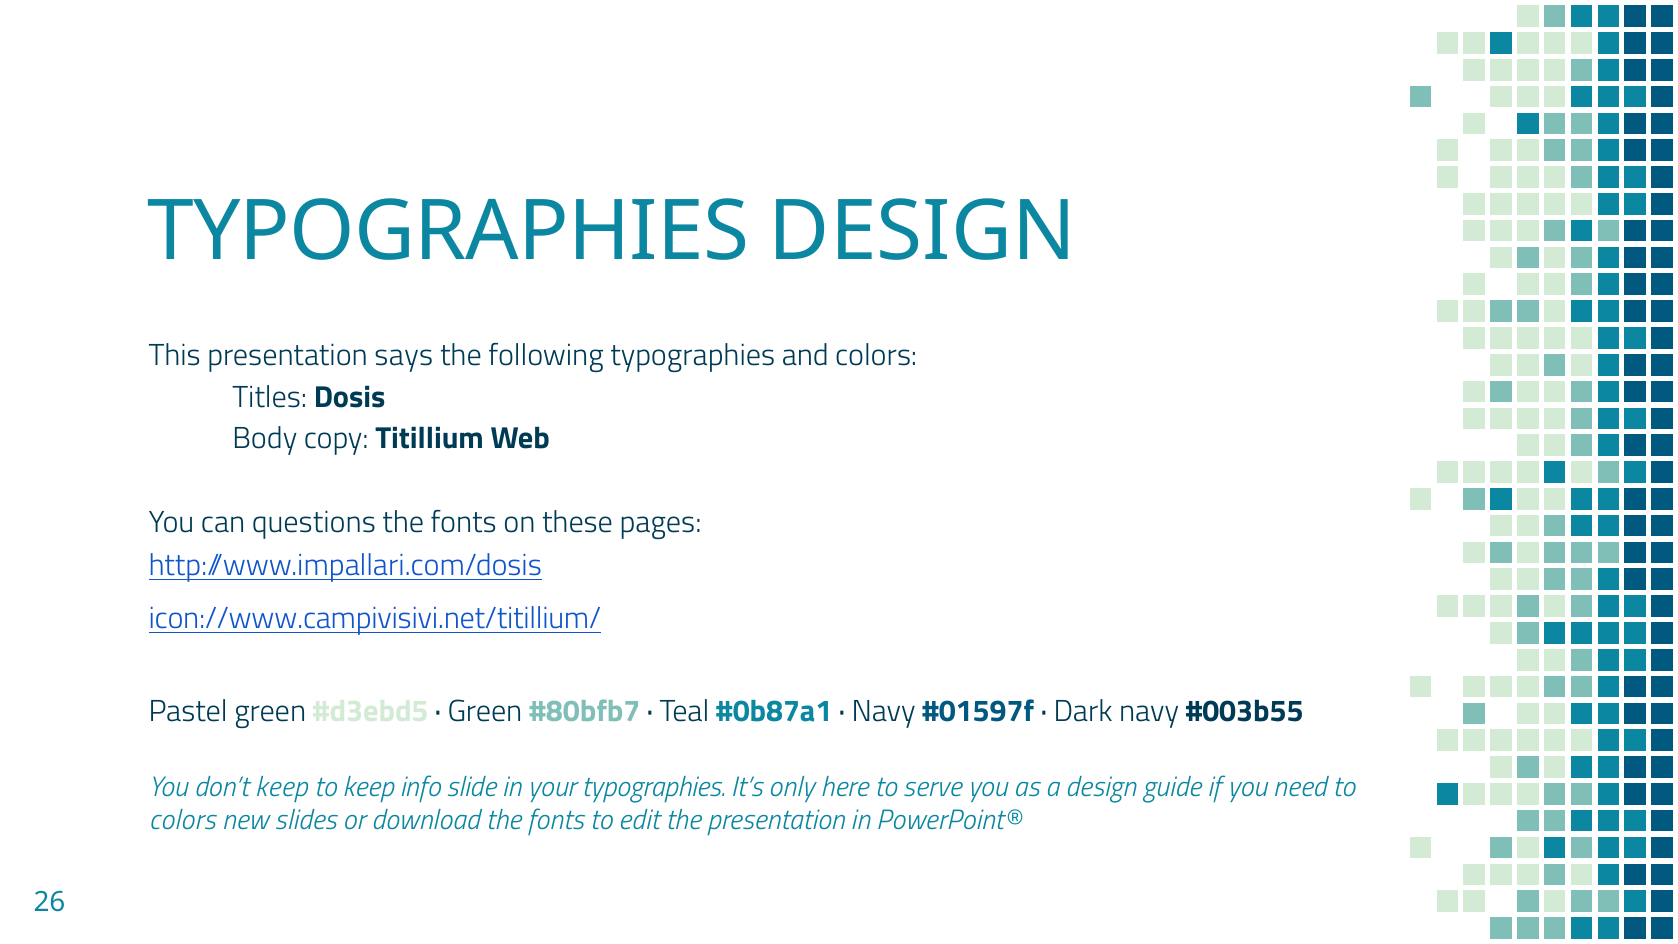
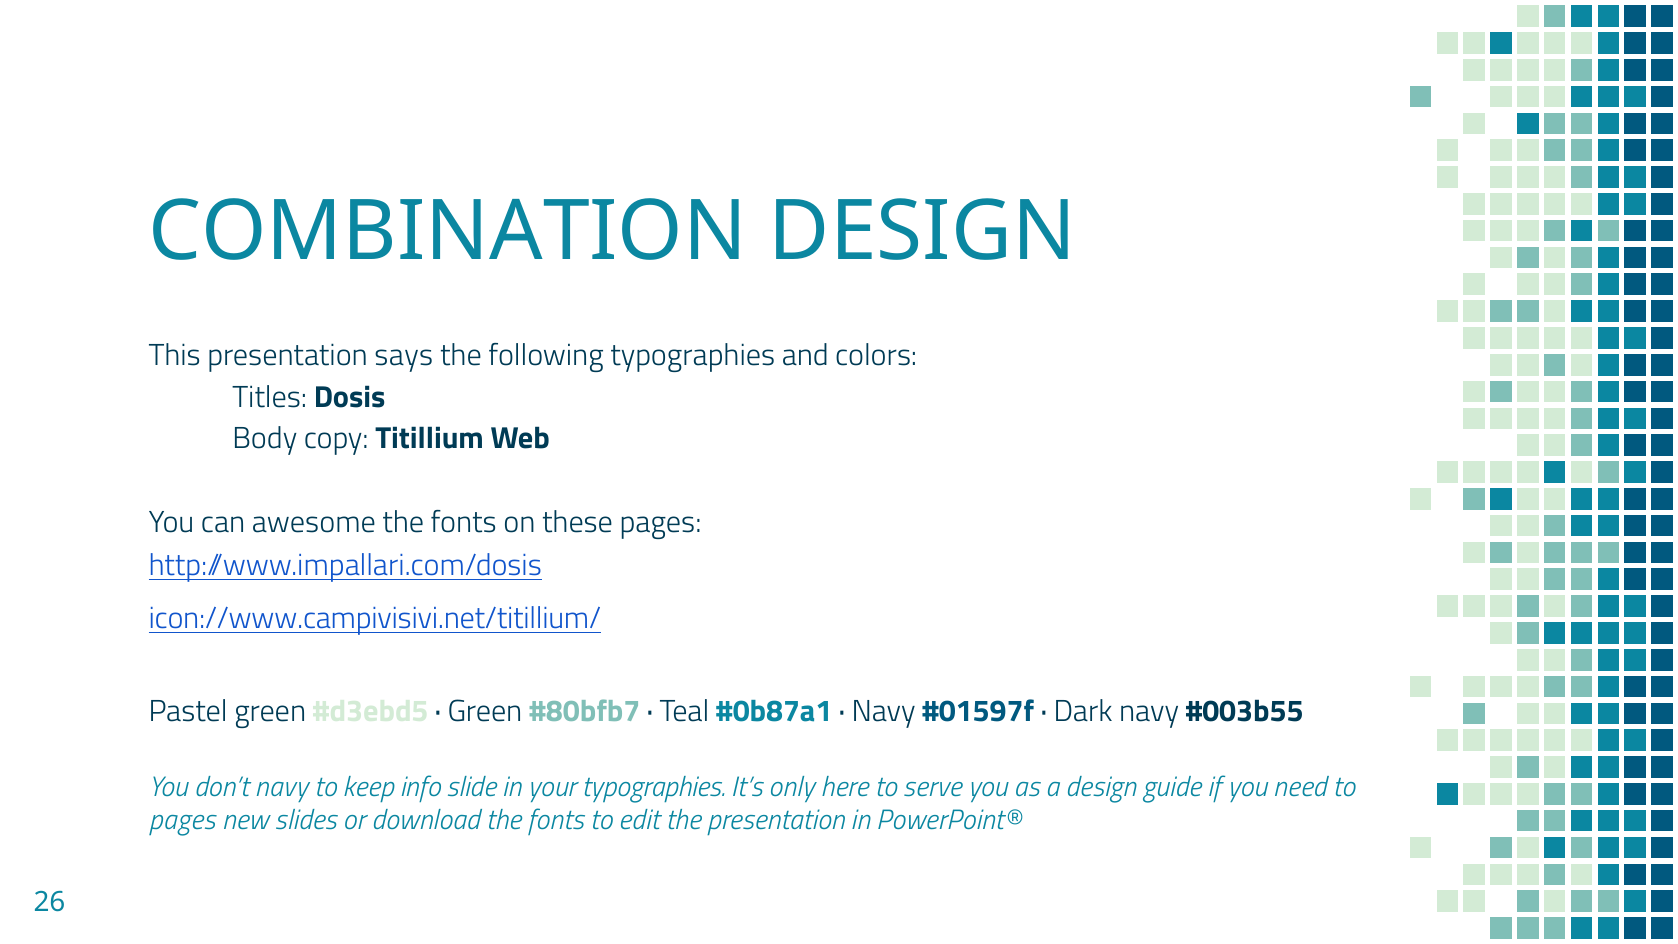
TYPOGRAPHIES at (448, 232): TYPOGRAPHIES -> COMBINATION
questions: questions -> awesome
don’t keep: keep -> navy
colors at (182, 821): colors -> pages
